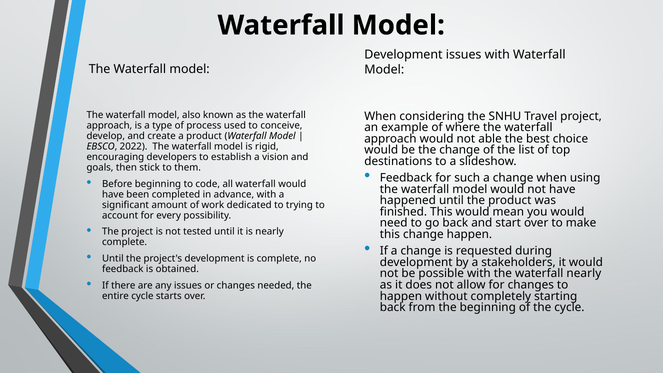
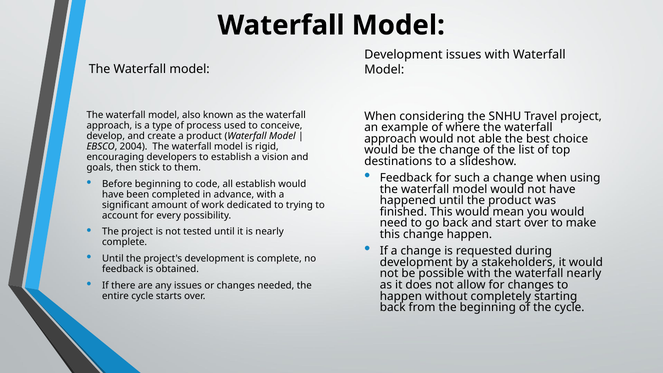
2022: 2022 -> 2004
all waterfall: waterfall -> establish
